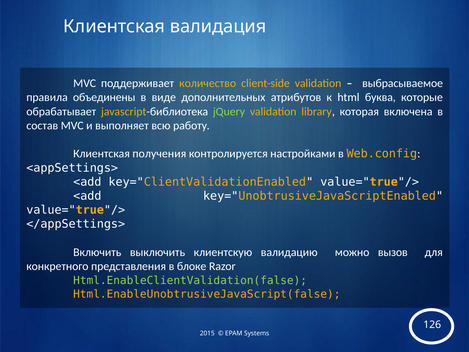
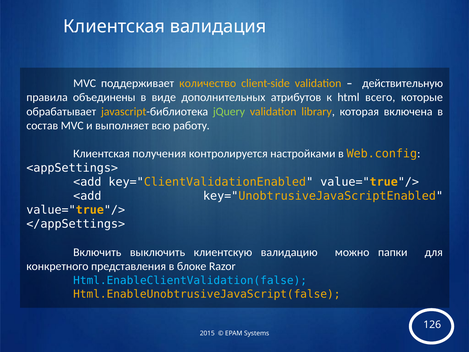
выбрасываемое: выбрасываемое -> действительную
буква: буква -> всего
вызов: вызов -> папки
Html.EnableClientValidation(false colour: light green -> light blue
